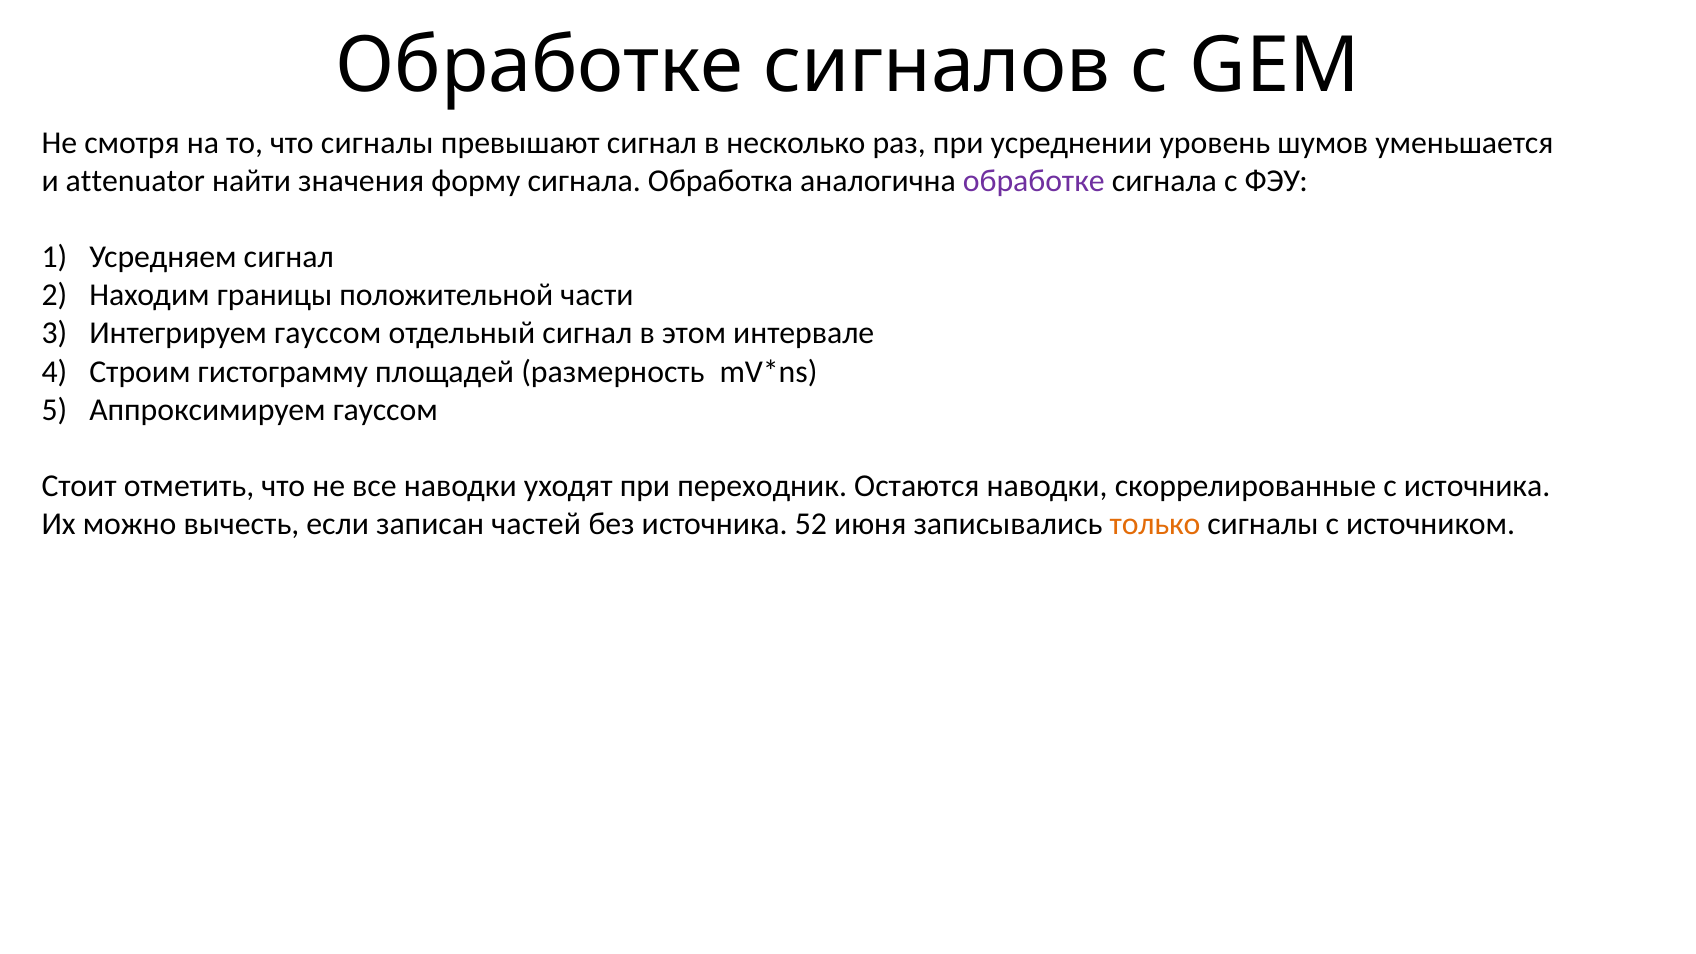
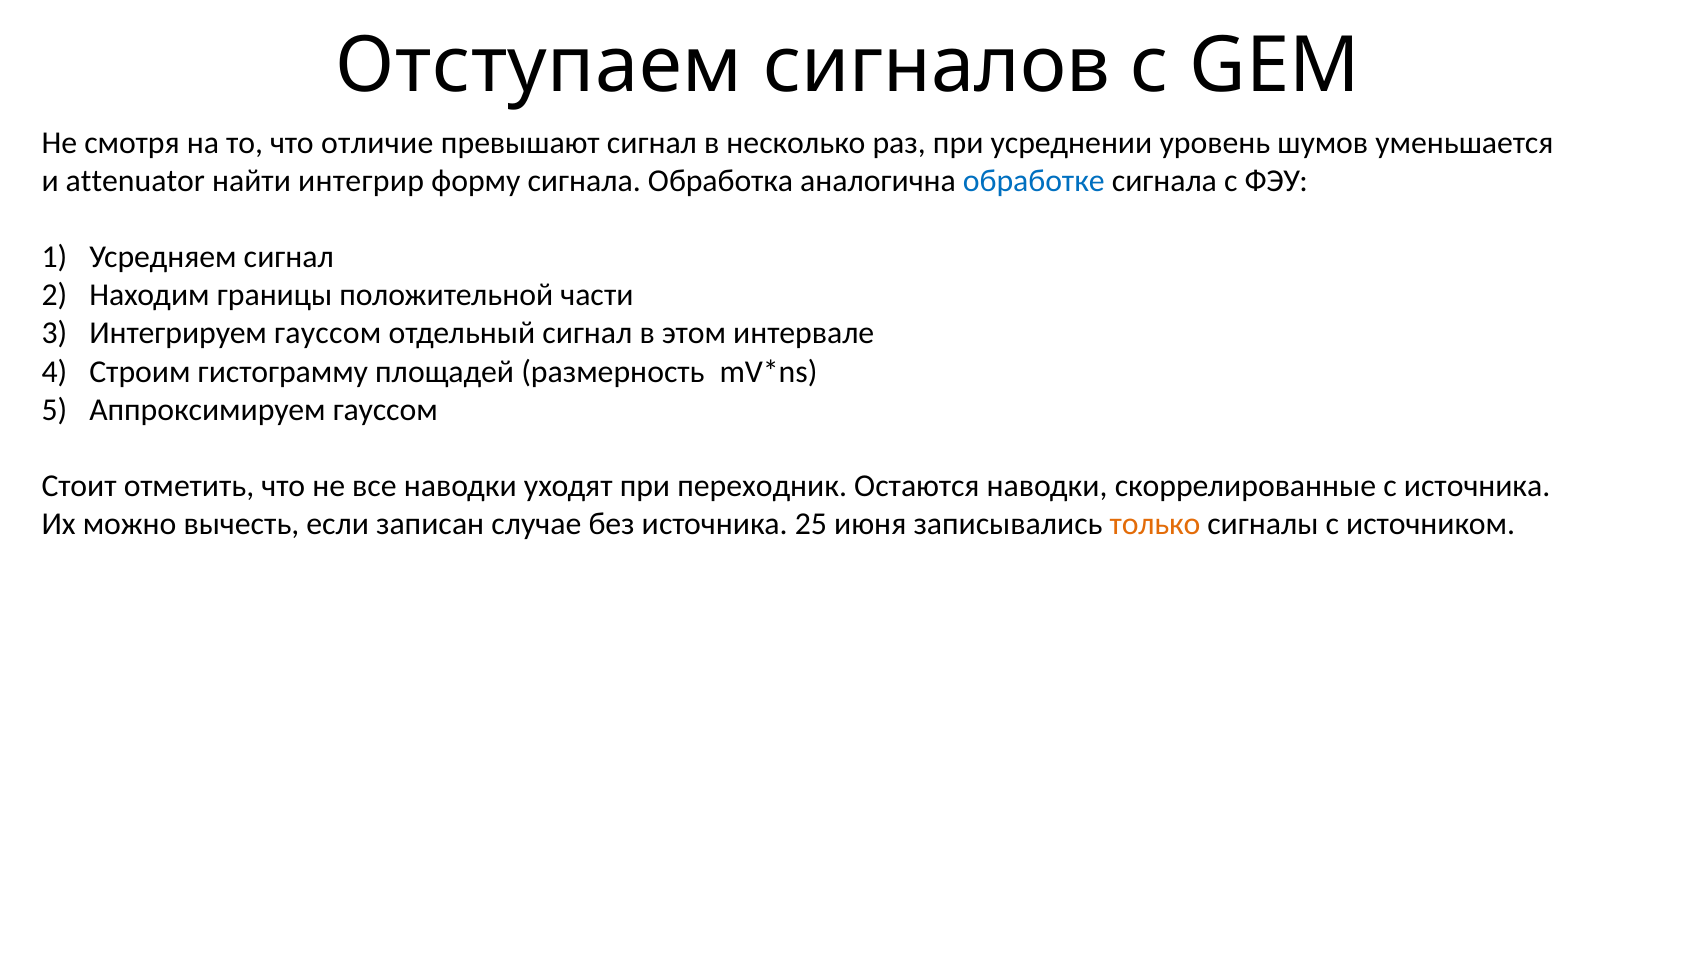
Обработке at (540, 65): Обработке -> Отступаем
что сигналы: сигналы -> отличие
значения: значения -> интегрир
обработке at (1034, 181) colour: purple -> blue
частей: частей -> случае
52: 52 -> 25
